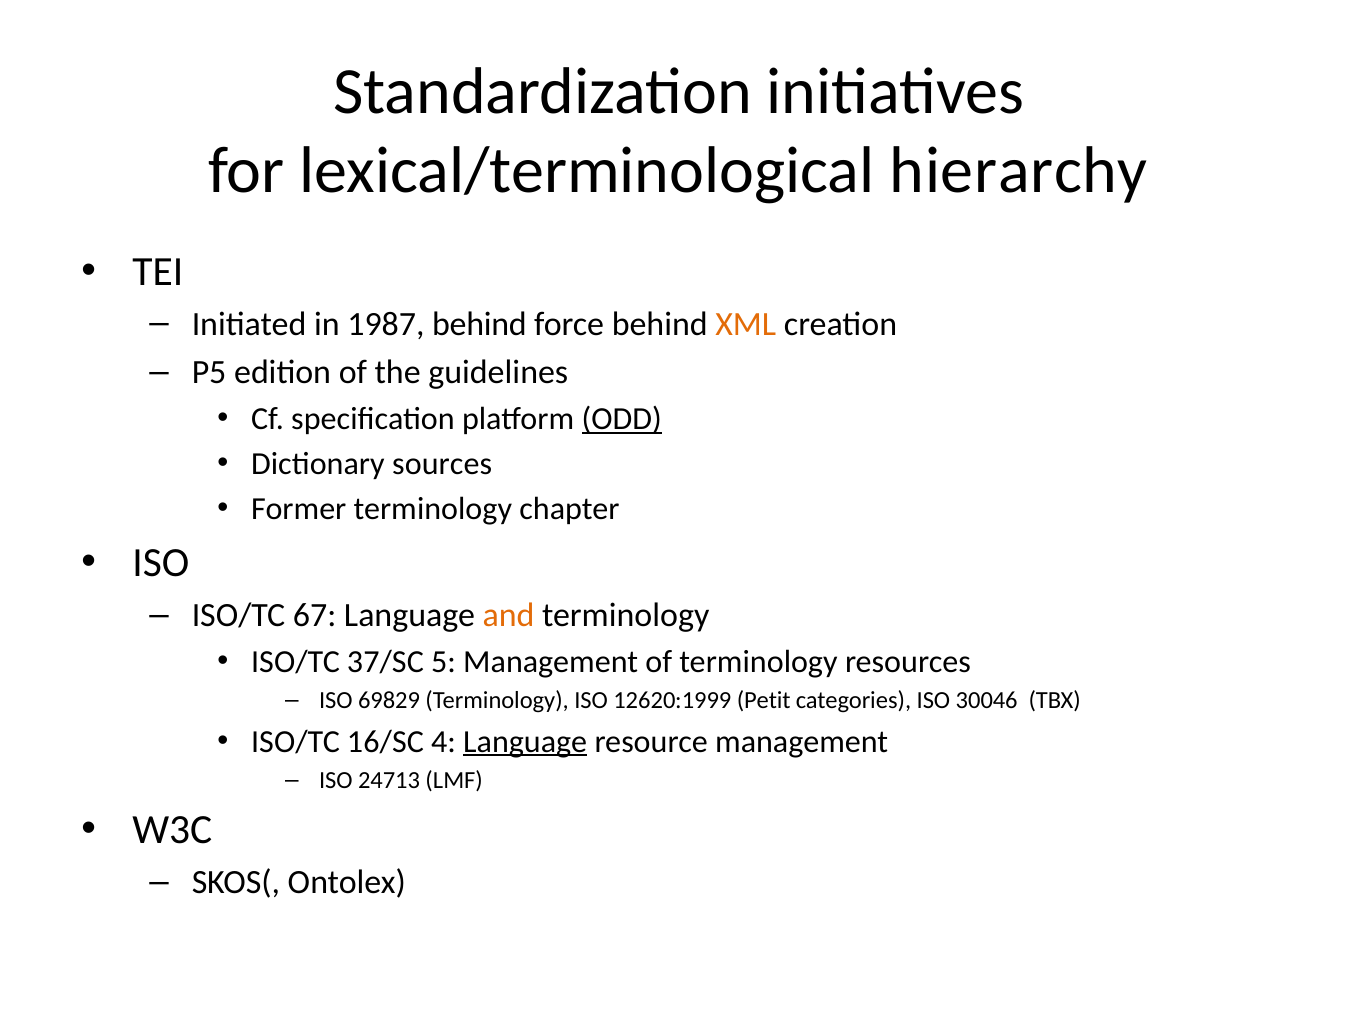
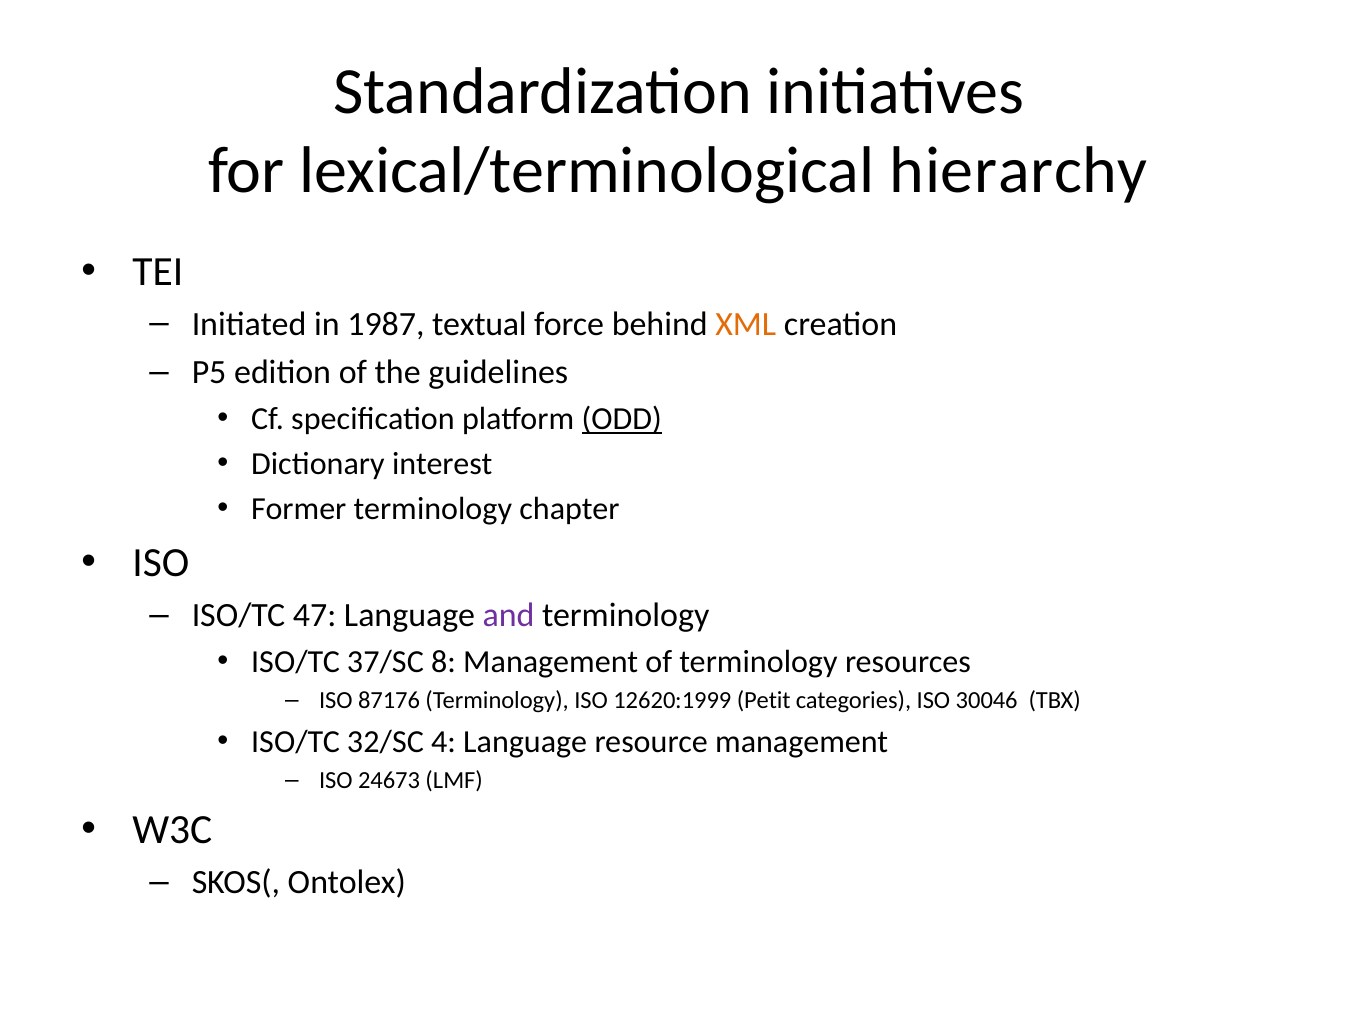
1987 behind: behind -> textual
sources: sources -> interest
67: 67 -> 47
and colour: orange -> purple
5: 5 -> 8
69829: 69829 -> 87176
16/SC: 16/SC -> 32/SC
Language at (525, 742) underline: present -> none
24713: 24713 -> 24673
